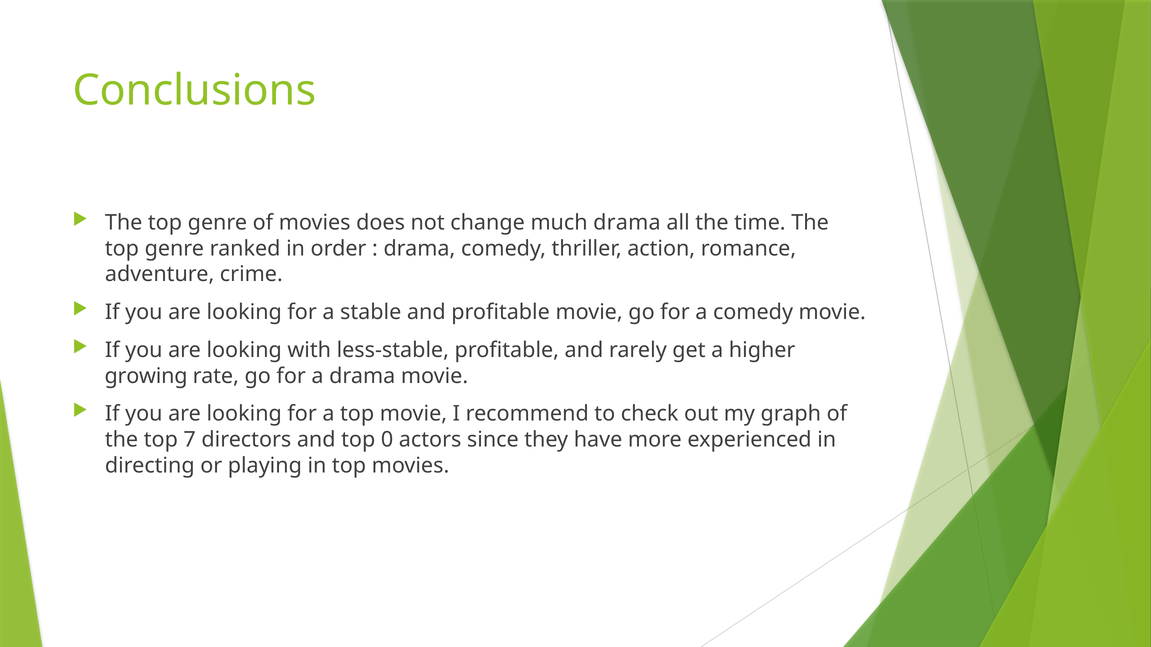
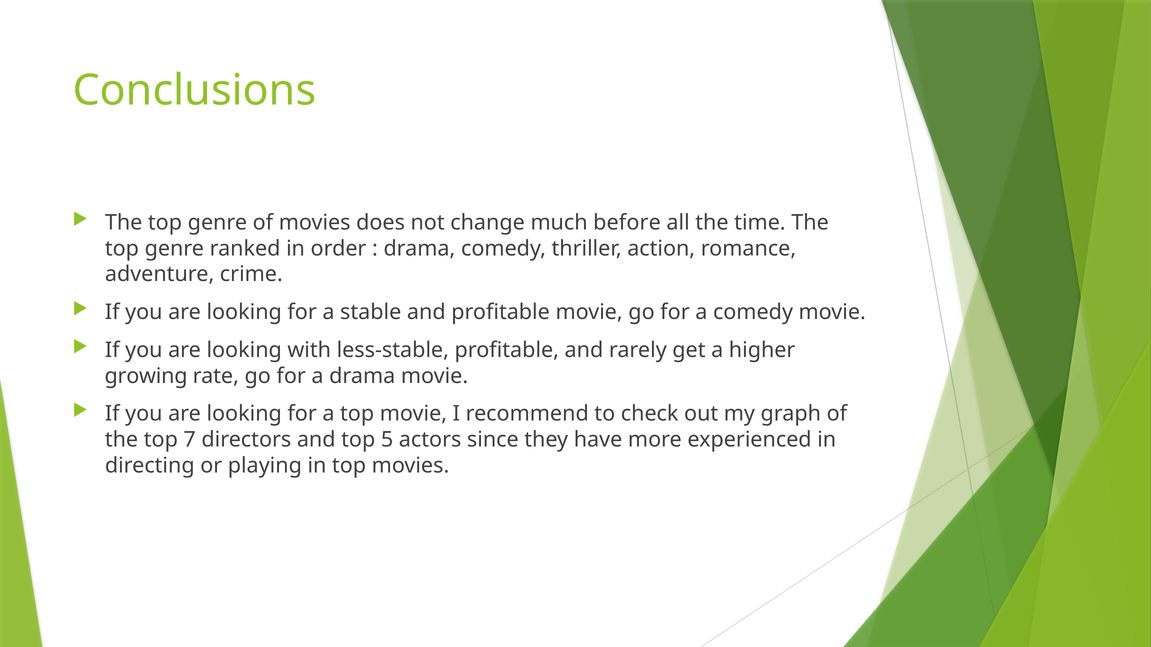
much drama: drama -> before
0: 0 -> 5
